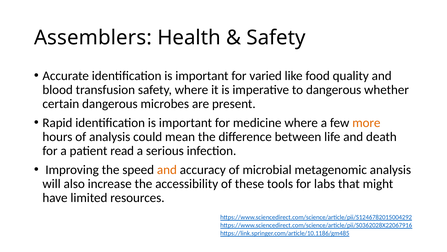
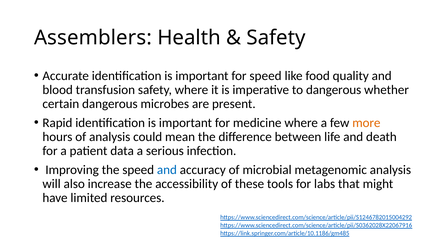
for varied: varied -> speed
read: read -> data
and at (167, 169) colour: orange -> blue
